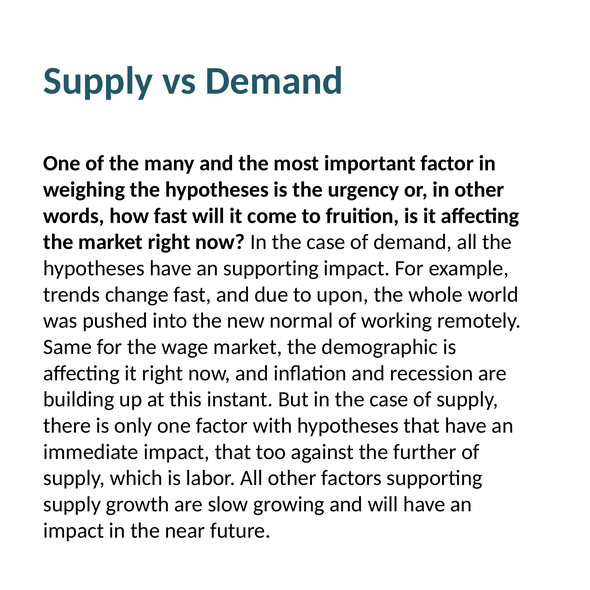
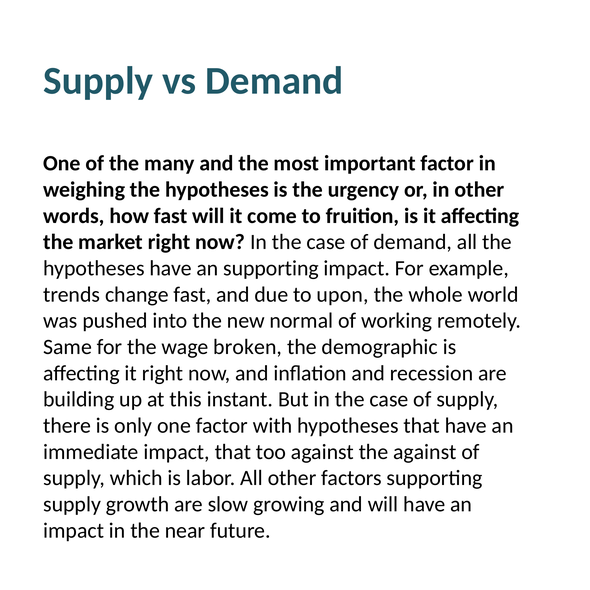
wage market: market -> broken
the further: further -> against
